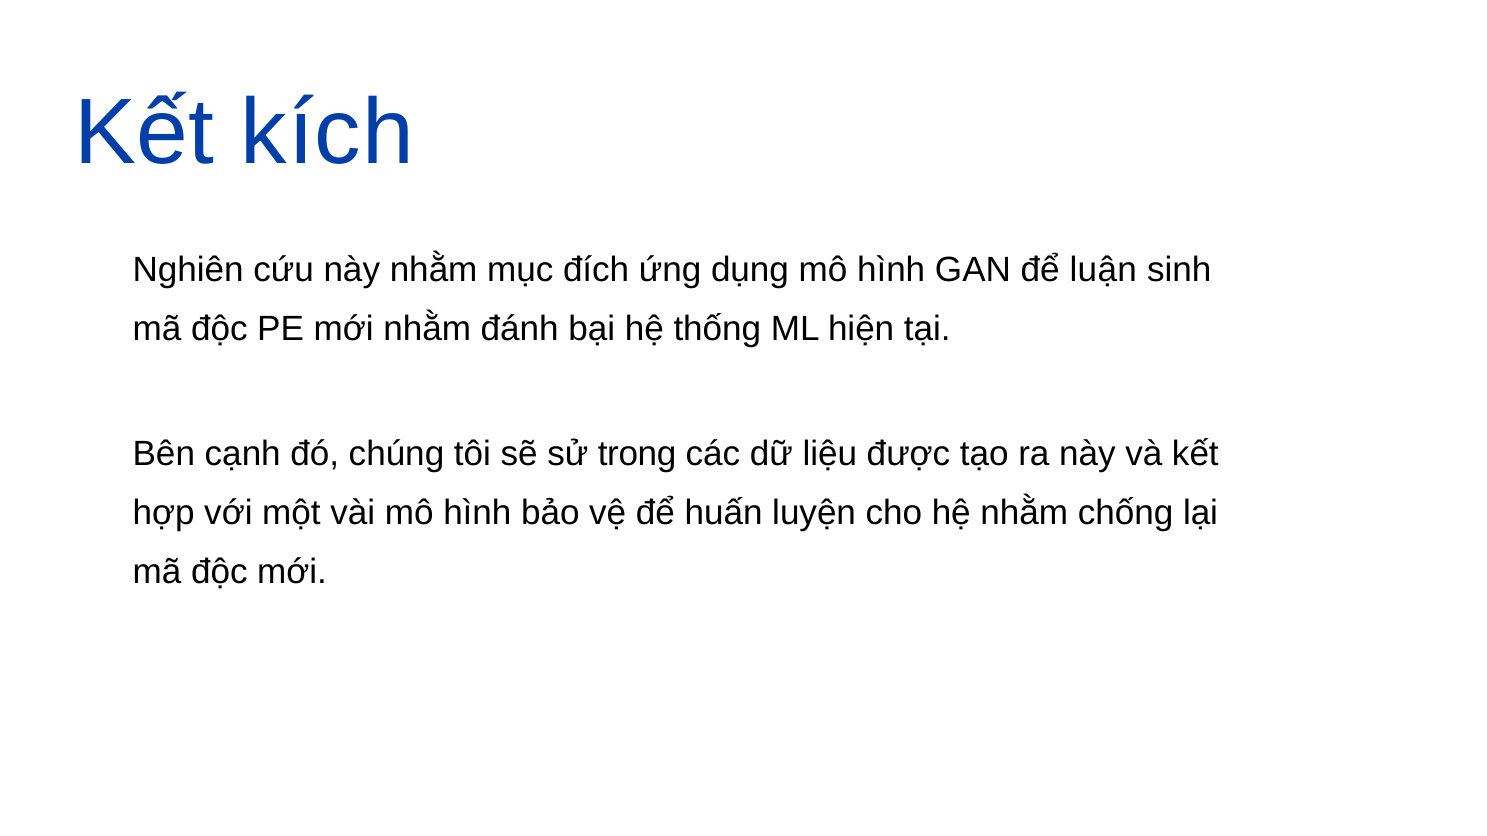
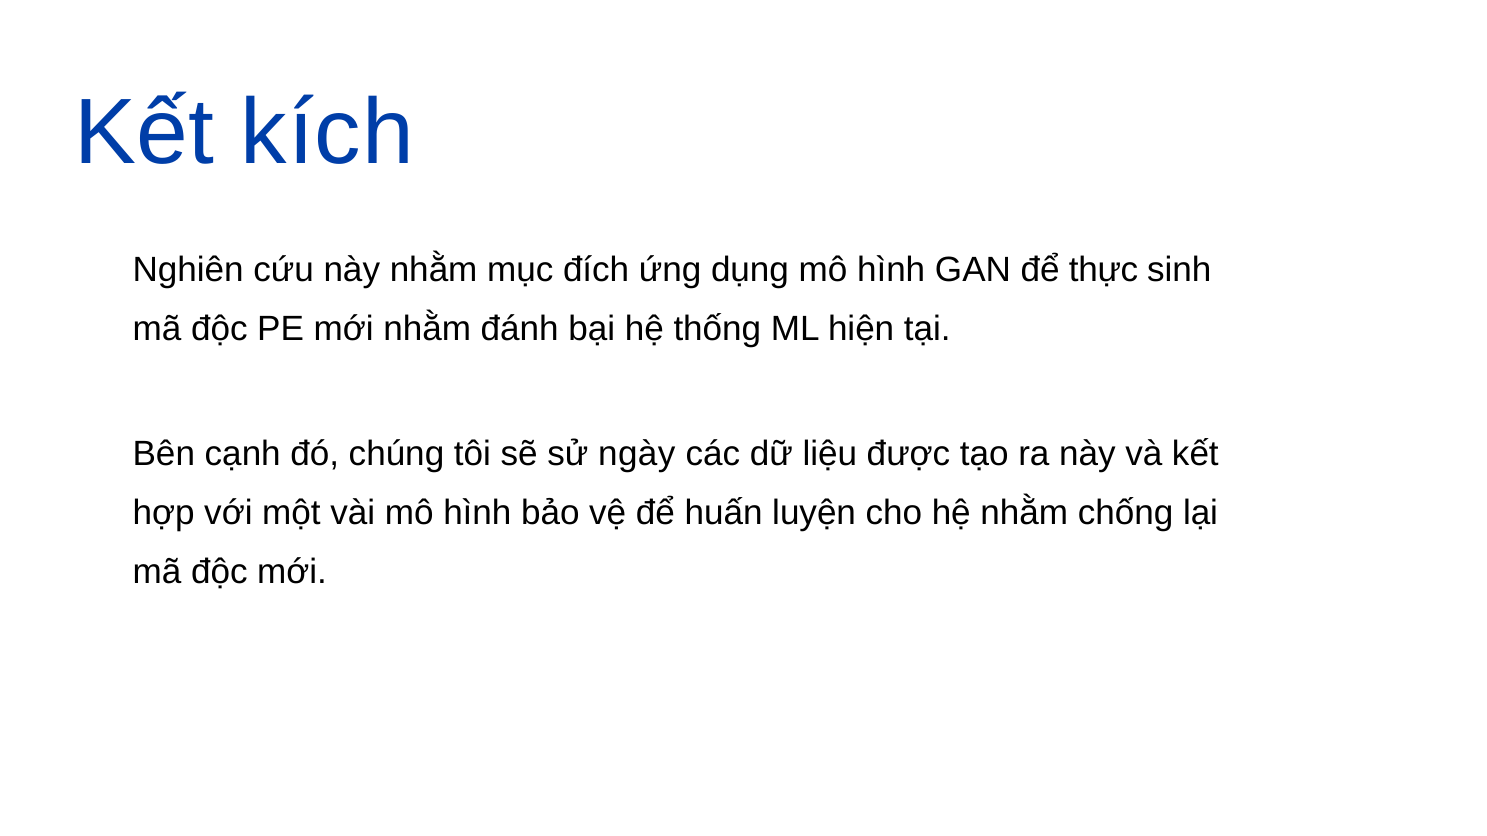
luận: luận -> thực
trong: trong -> ngày
